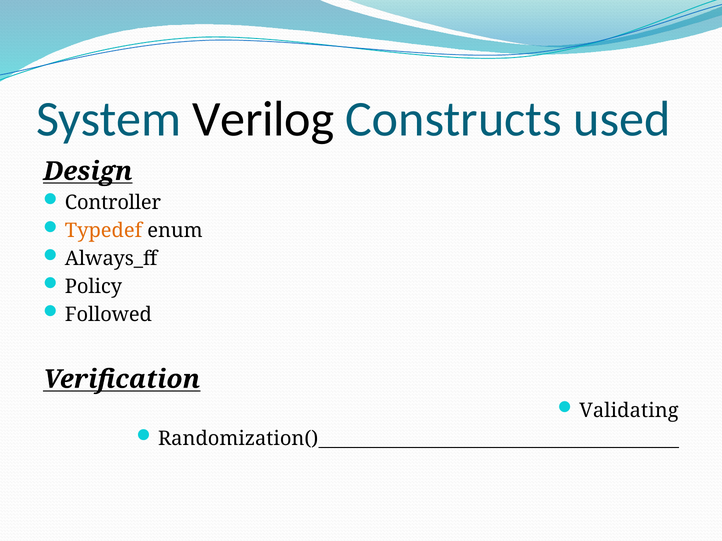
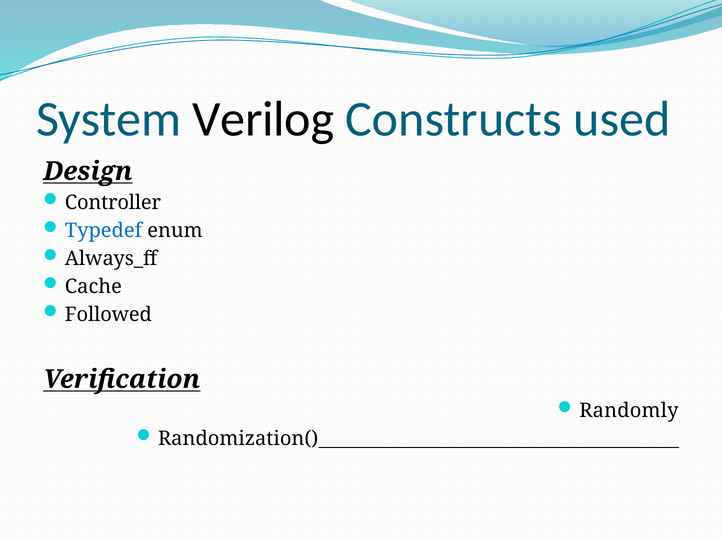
Typedef colour: orange -> blue
Policy: Policy -> Cache
Validating: Validating -> Randomly
